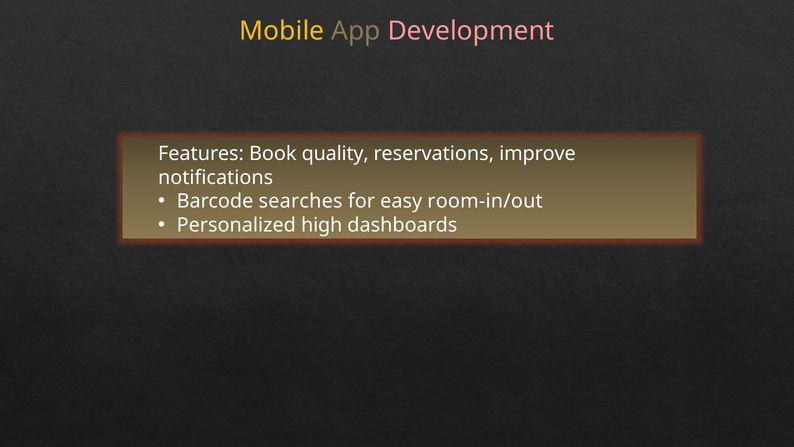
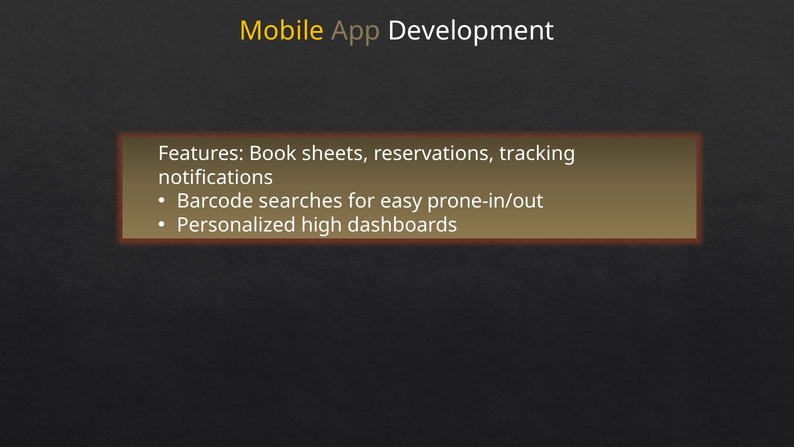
Development colour: pink -> white
quality: quality -> sheets
improve: improve -> tracking
room-in/out: room-in/out -> prone-in/out
